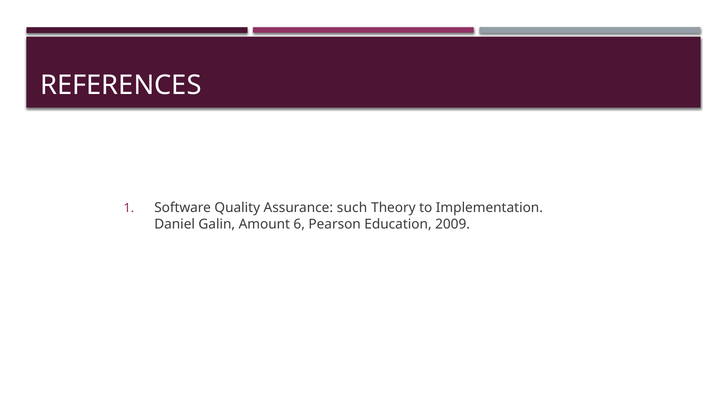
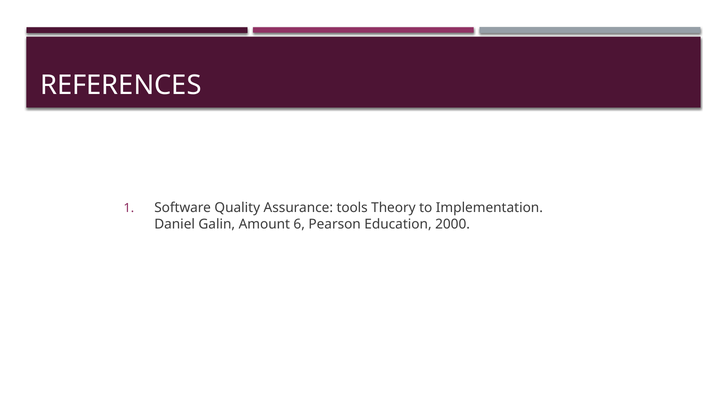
such: such -> tools
2009: 2009 -> 2000
